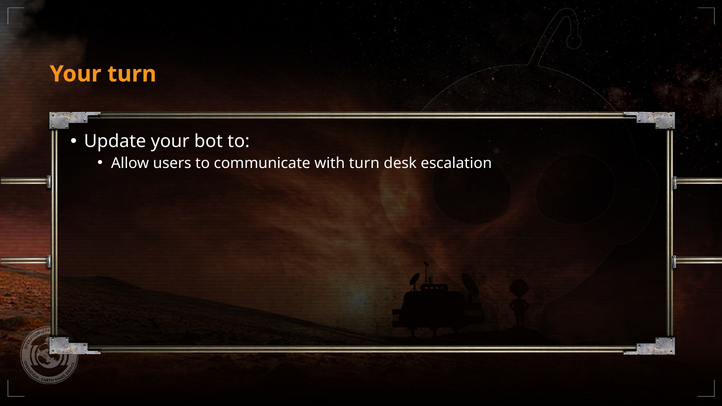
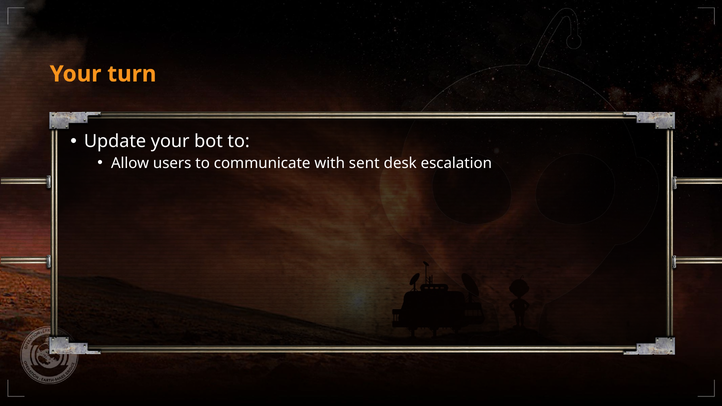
with turn: turn -> sent
